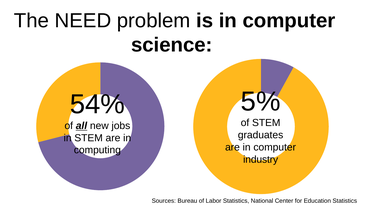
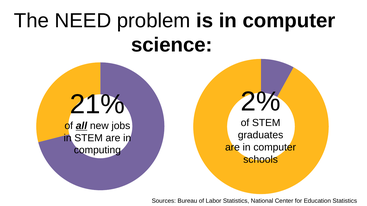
5%: 5% -> 2%
54%: 54% -> 21%
industry: industry -> schools
